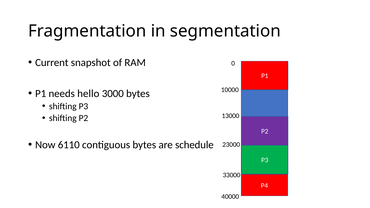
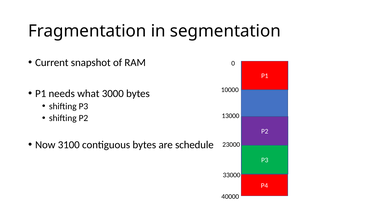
hello: hello -> what
6110: 6110 -> 3100
